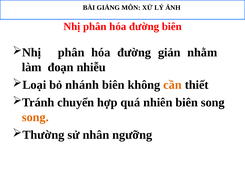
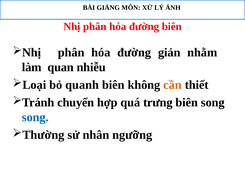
đoạn: đoạn -> quan
nhánh: nhánh -> quanh
nhiên: nhiên -> trưng
song at (35, 117) colour: orange -> blue
